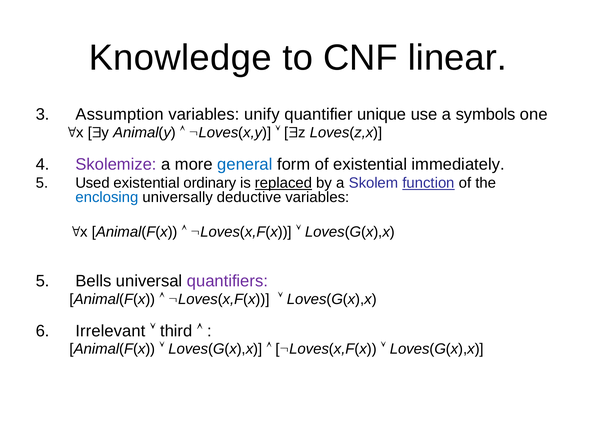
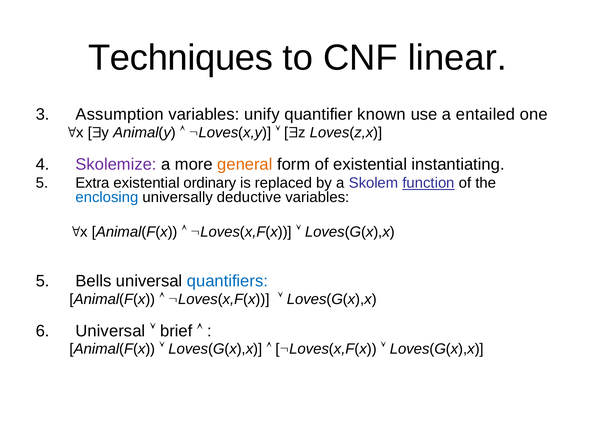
Knowledge: Knowledge -> Techniques
unique: unique -> known
symbols: symbols -> entailed
general colour: blue -> orange
immediately: immediately -> instantiating
Used: Used -> Extra
replaced underline: present -> none
quantifiers colour: purple -> blue
Irrelevant at (110, 331): Irrelevant -> Universal
third: third -> brief
